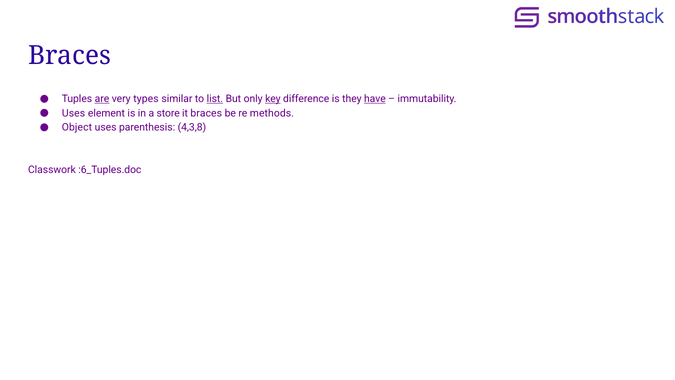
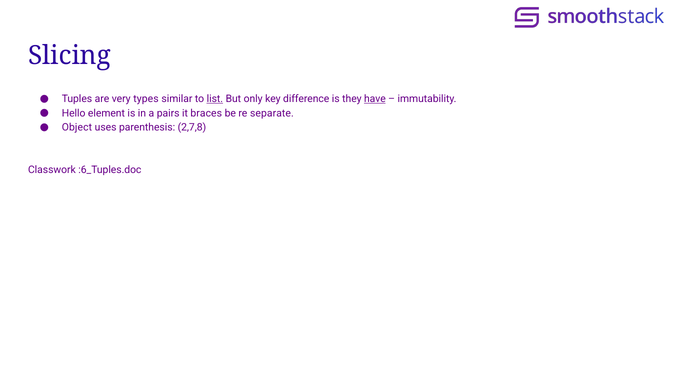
Braces at (69, 55): Braces -> Slicing
are underline: present -> none
key underline: present -> none
Uses at (74, 113): Uses -> Hello
store: store -> pairs
methods: methods -> separate
4,3,8: 4,3,8 -> 2,7,8
